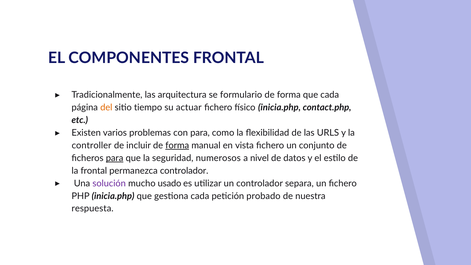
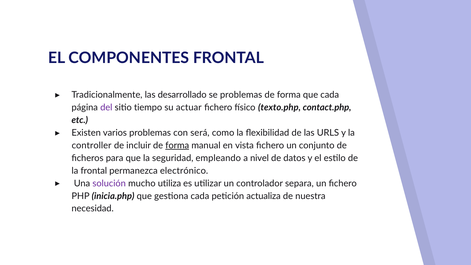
arquitectura: arquitectura -> desarrollado
se formulario: formulario -> problemas
del colour: orange -> purple
físico inicia.php: inicia.php -> texto.php
con para: para -> será
para at (115, 158) underline: present -> none
numerosos: numerosos -> empleando
permanezca controlador: controlador -> electrónico
usado: usado -> utiliza
probado: probado -> actualiza
respuesta: respuesta -> necesidad
